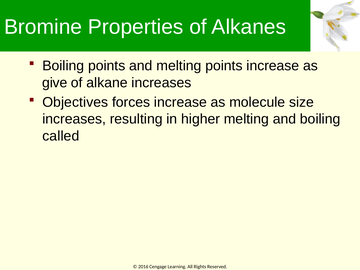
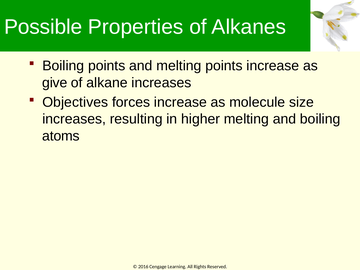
Bromine: Bromine -> Possible
called: called -> atoms
